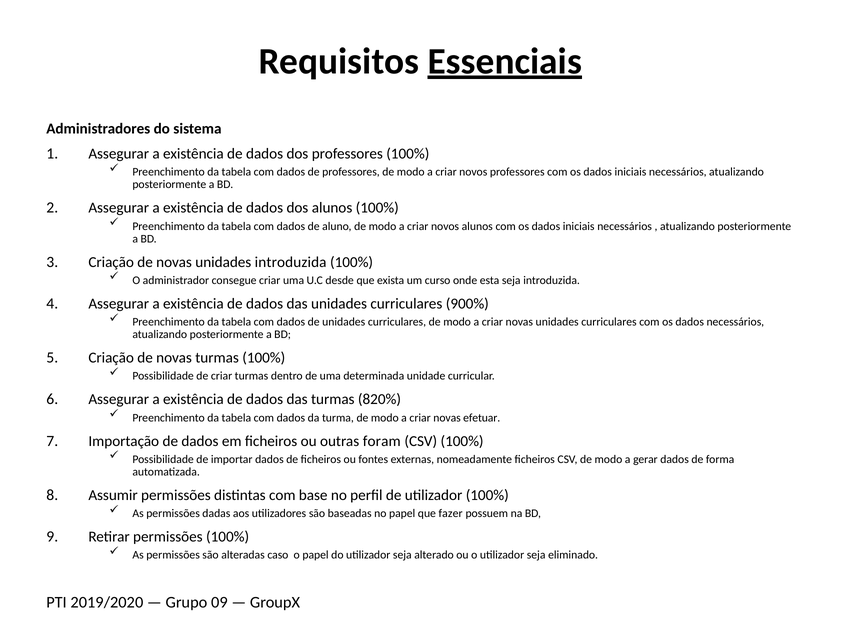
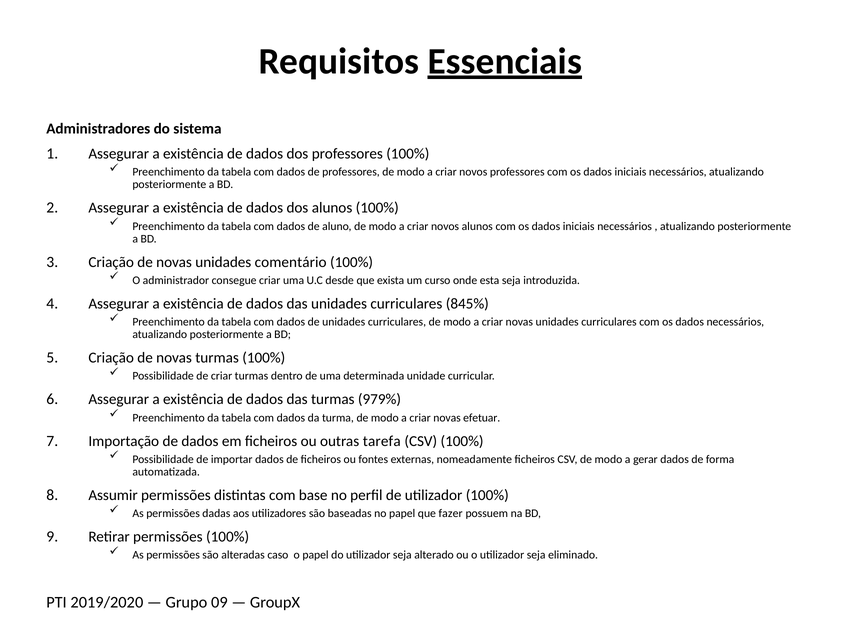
unidades introduzida: introduzida -> comentário
900%: 900% -> 845%
820%: 820% -> 979%
foram: foram -> tarefa
